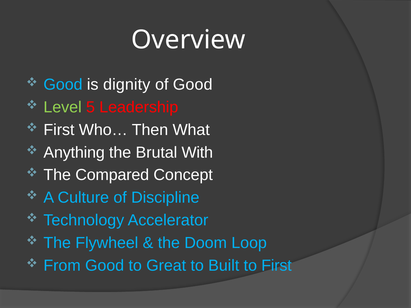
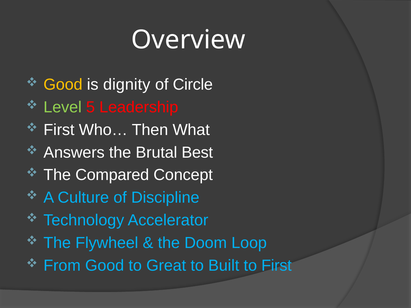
Good at (63, 85) colour: light blue -> yellow
of Good: Good -> Circle
Anything: Anything -> Answers
With: With -> Best
